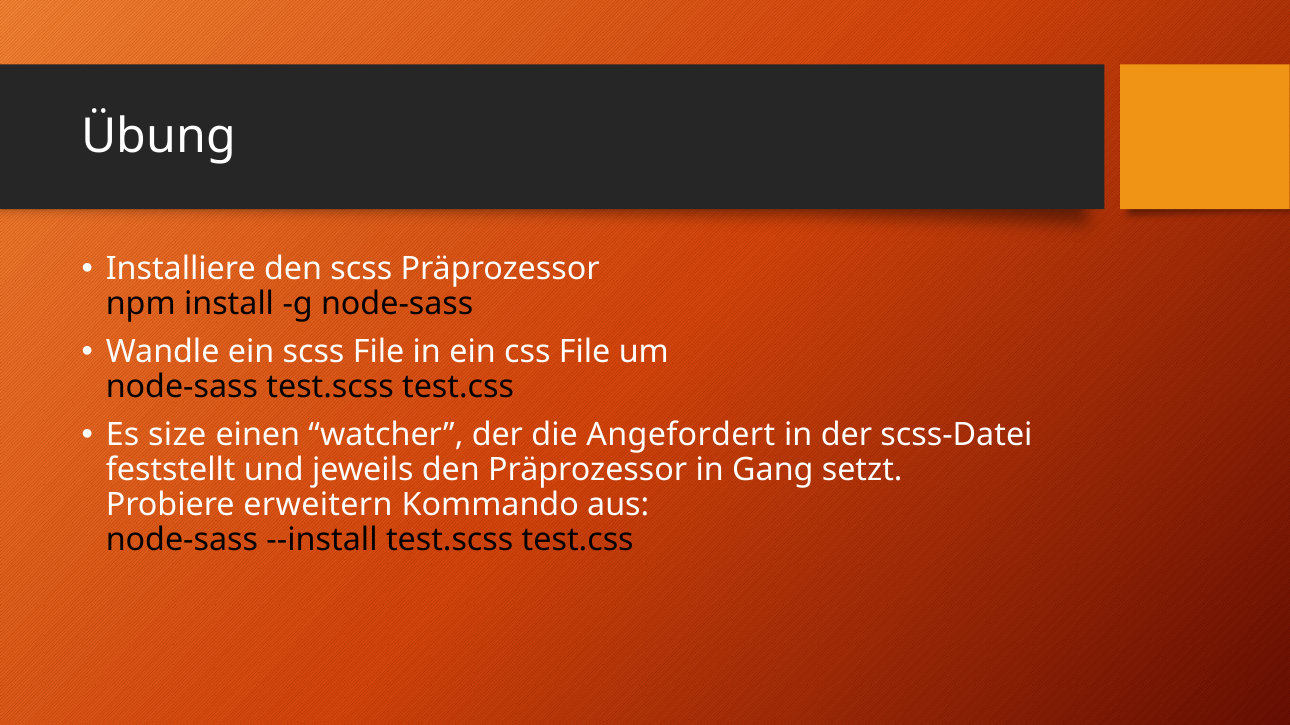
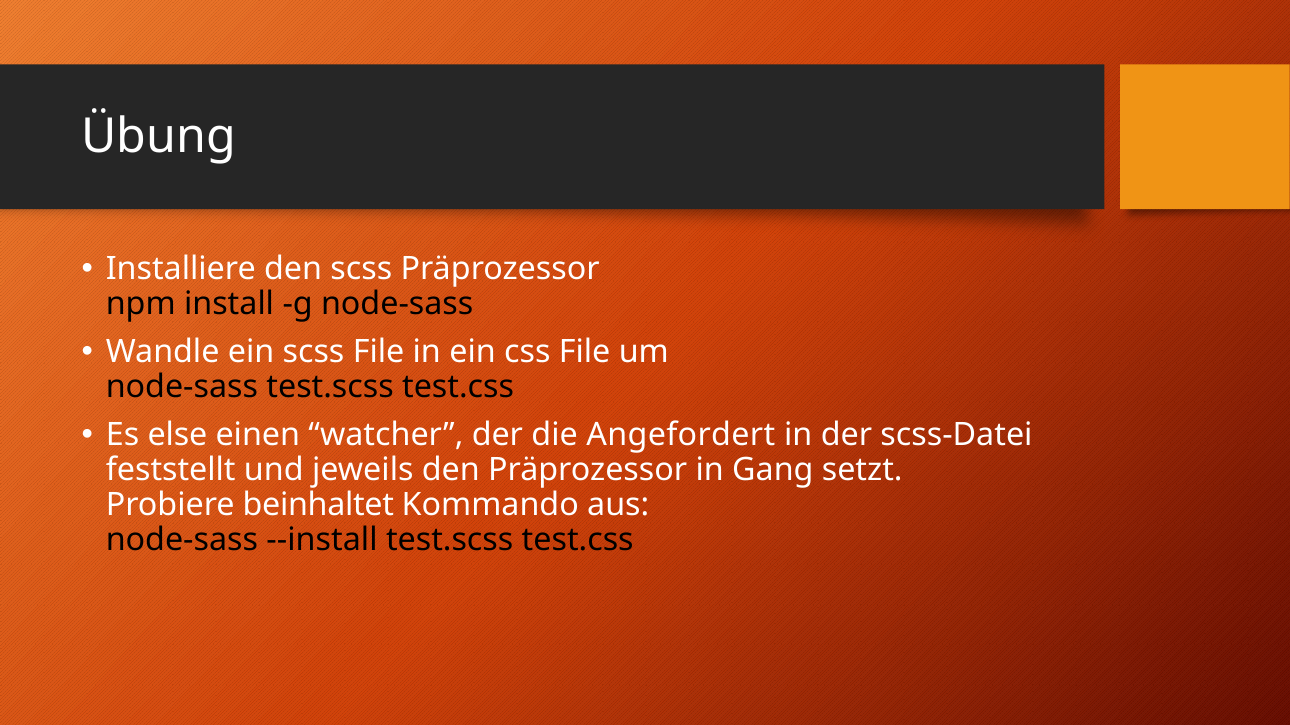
size: size -> else
erweitern: erweitern -> beinhaltet
